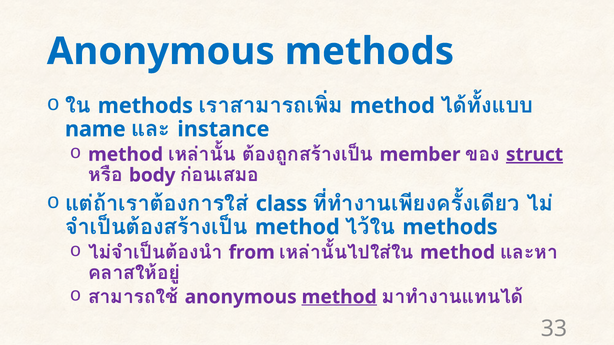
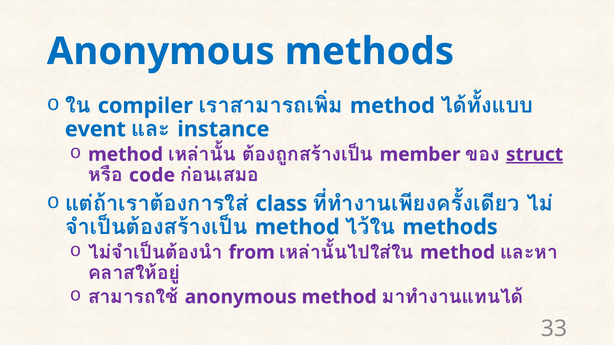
methods at (145, 106): methods -> compiler
name: name -> event
body: body -> code
method at (339, 297) underline: present -> none
